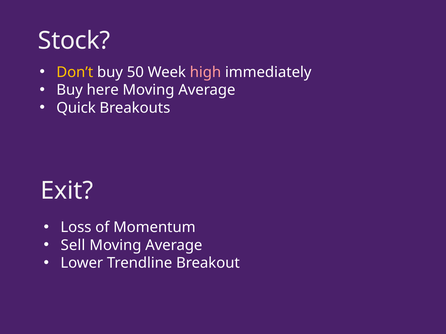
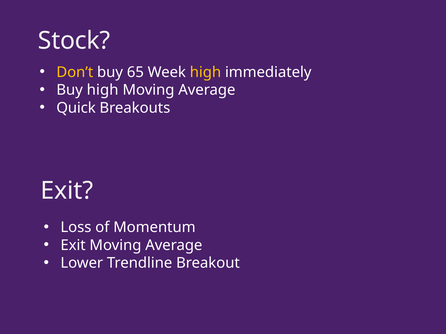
50: 50 -> 65
high at (205, 72) colour: pink -> yellow
Buy here: here -> high
Sell at (73, 245): Sell -> Exit
